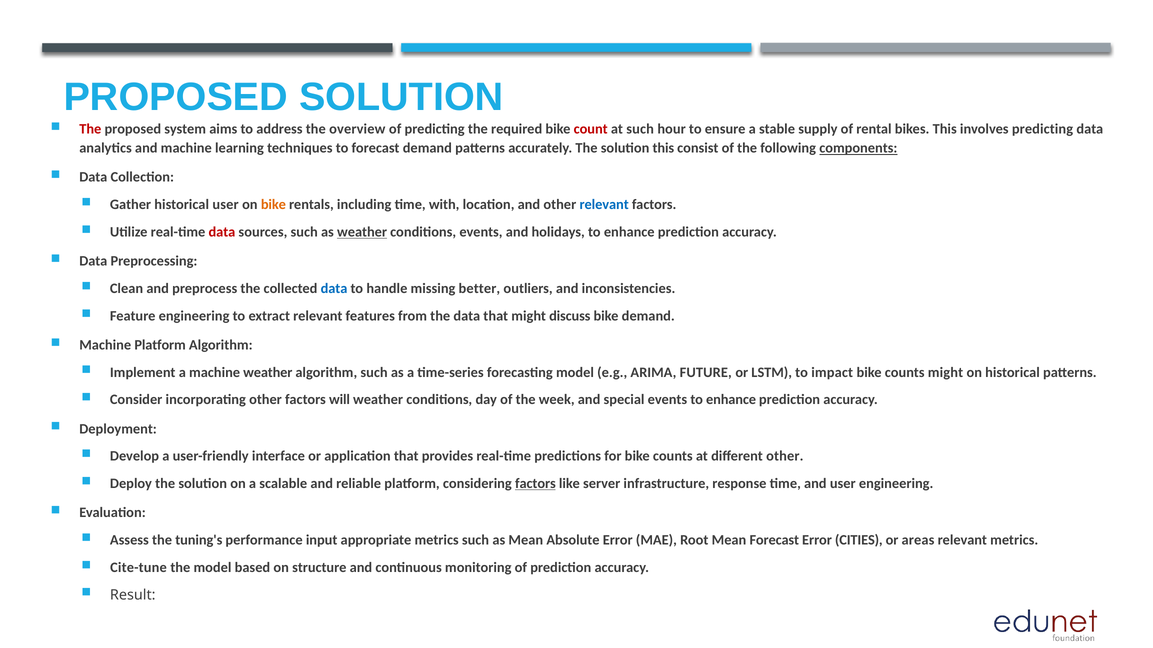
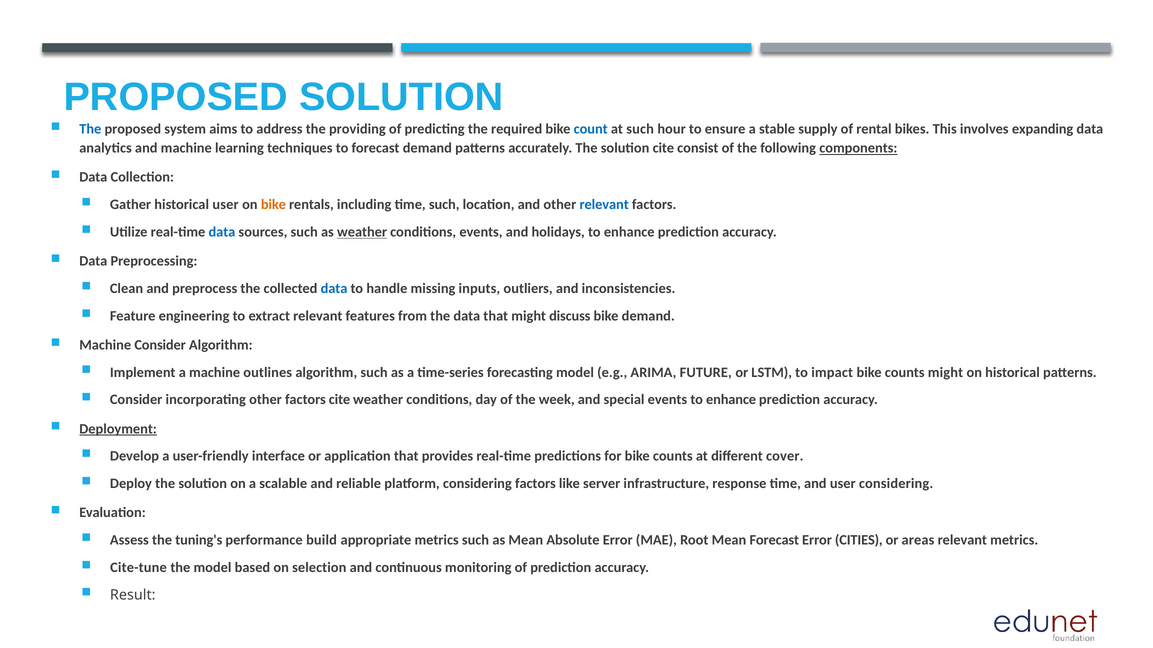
The at (90, 129) colour: red -> blue
overview: overview -> providing
count colour: red -> blue
involves predicting: predicting -> expanding
solution this: this -> cite
time with: with -> such
data at (222, 232) colour: red -> blue
better: better -> inputs
Machine Platform: Platform -> Consider
machine weather: weather -> outlines
factors will: will -> cite
Deployment underline: none -> present
different other: other -> cover
factors at (535, 484) underline: present -> none
user engineering: engineering -> considering
input: input -> build
structure: structure -> selection
